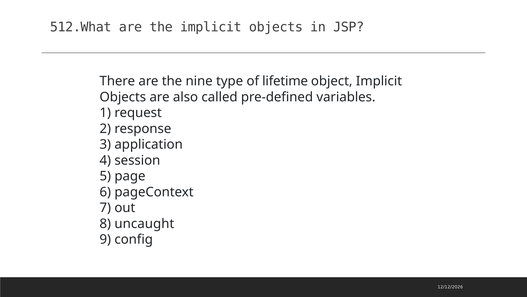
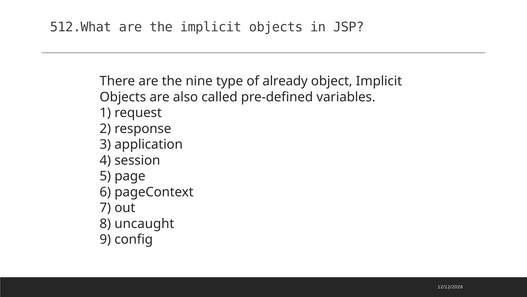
lifetime: lifetime -> already
